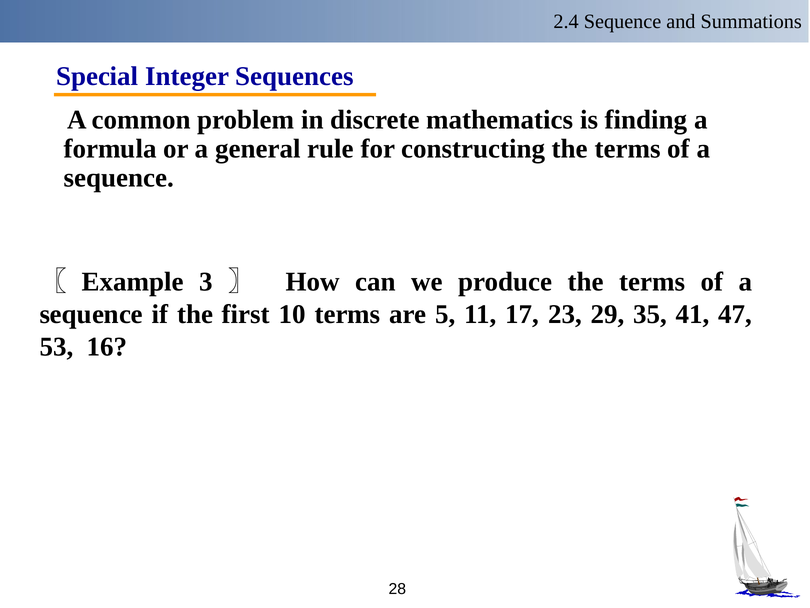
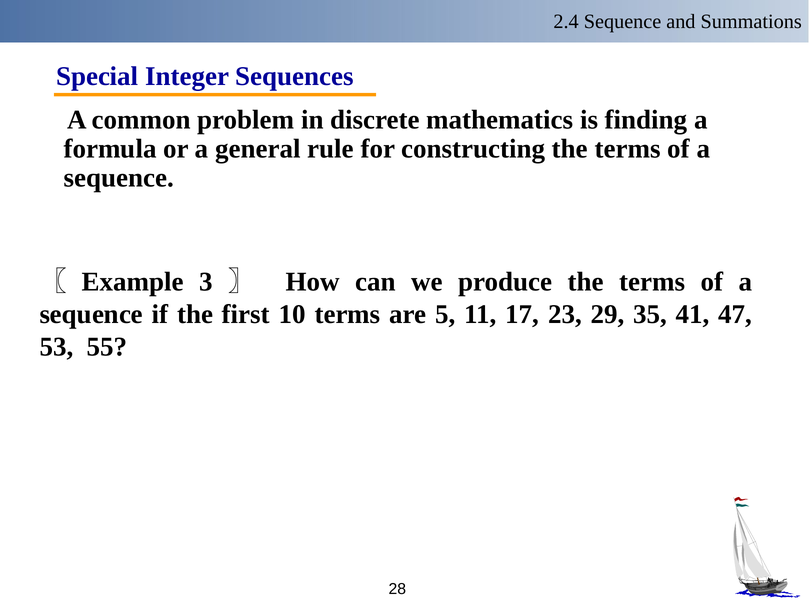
16: 16 -> 55
